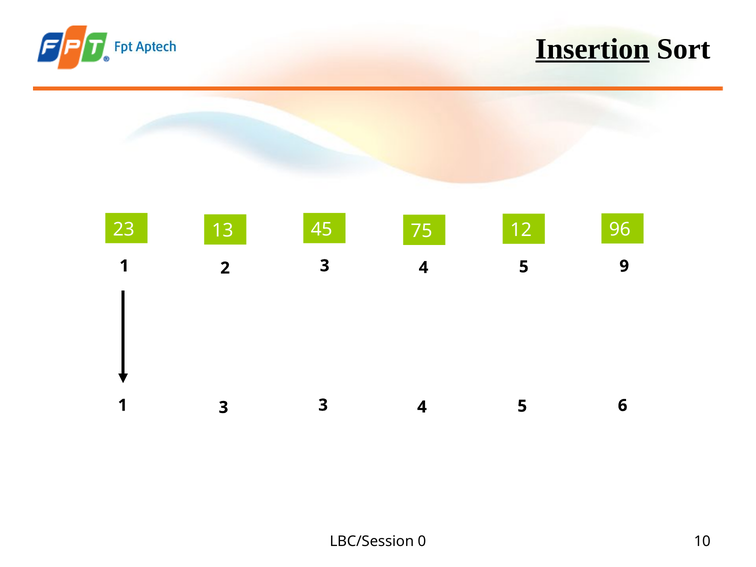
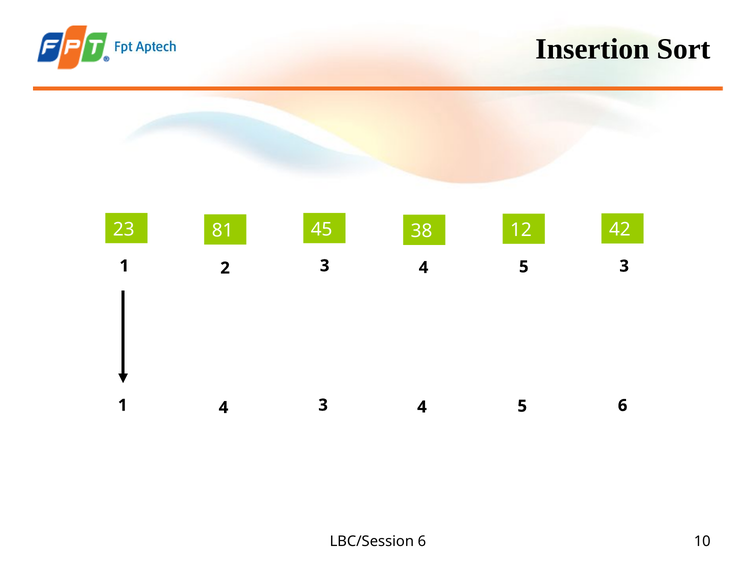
Insertion underline: present -> none
13: 13 -> 81
75: 75 -> 38
96: 96 -> 42
2 9: 9 -> 3
1 3: 3 -> 4
LBC/Session 0: 0 -> 6
